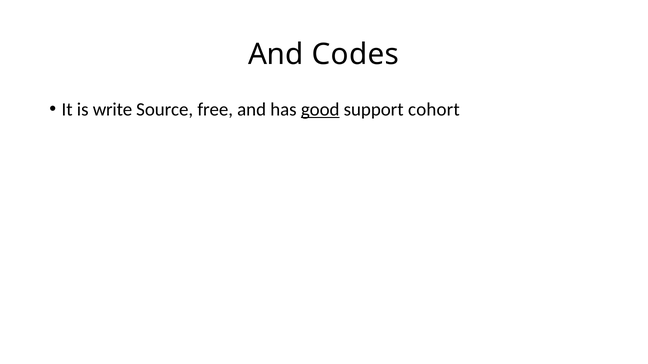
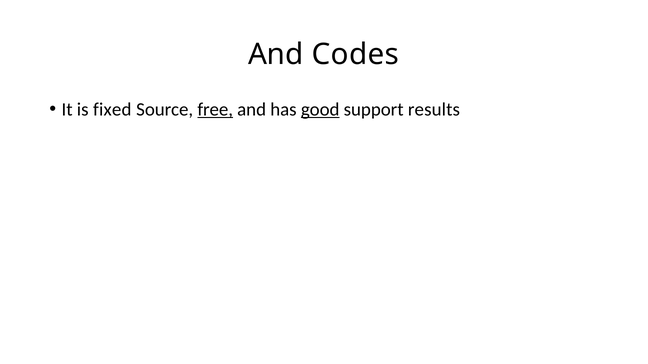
write: write -> fixed
free underline: none -> present
cohort: cohort -> results
